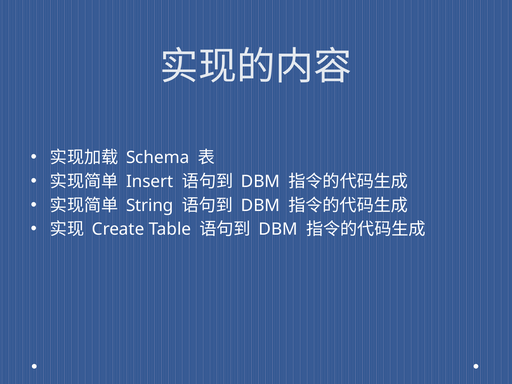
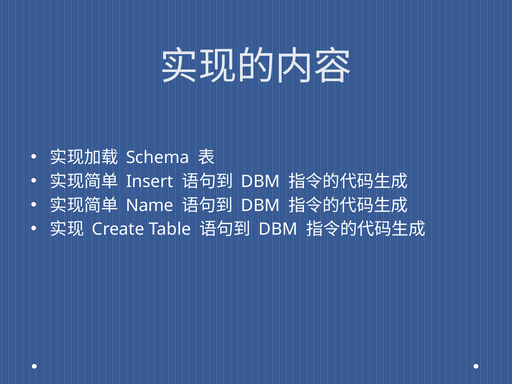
String: String -> Name
